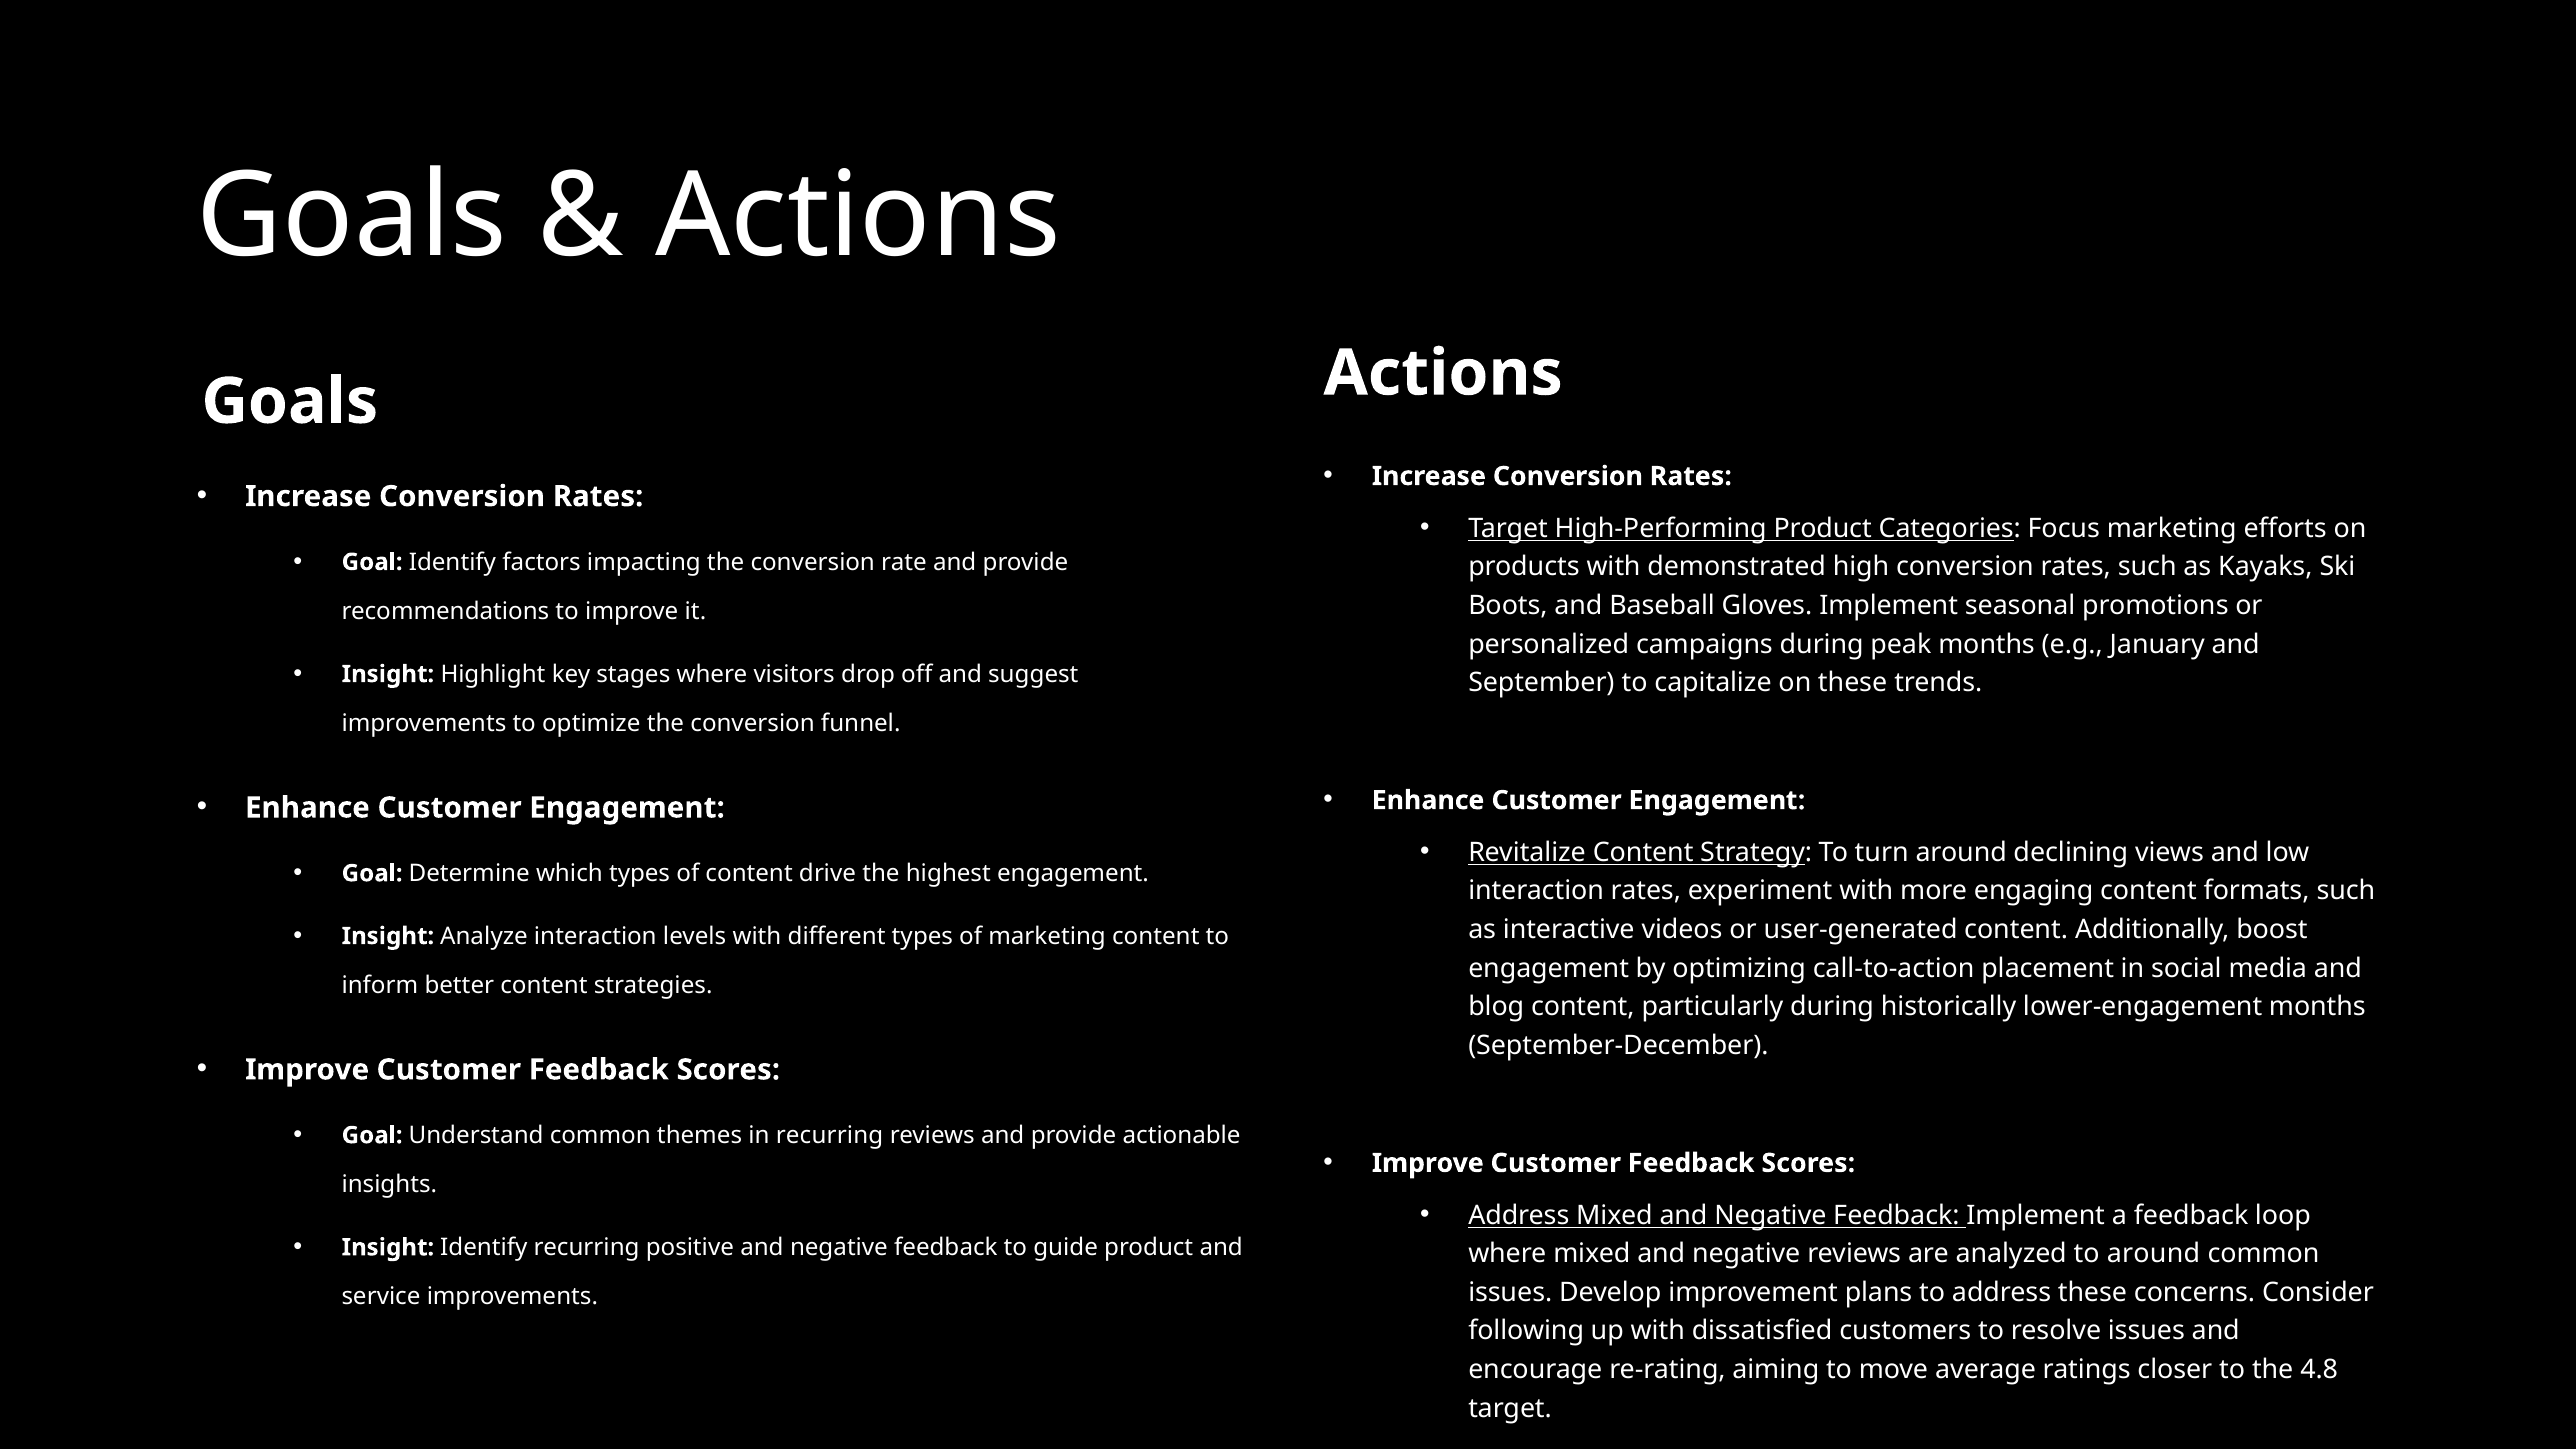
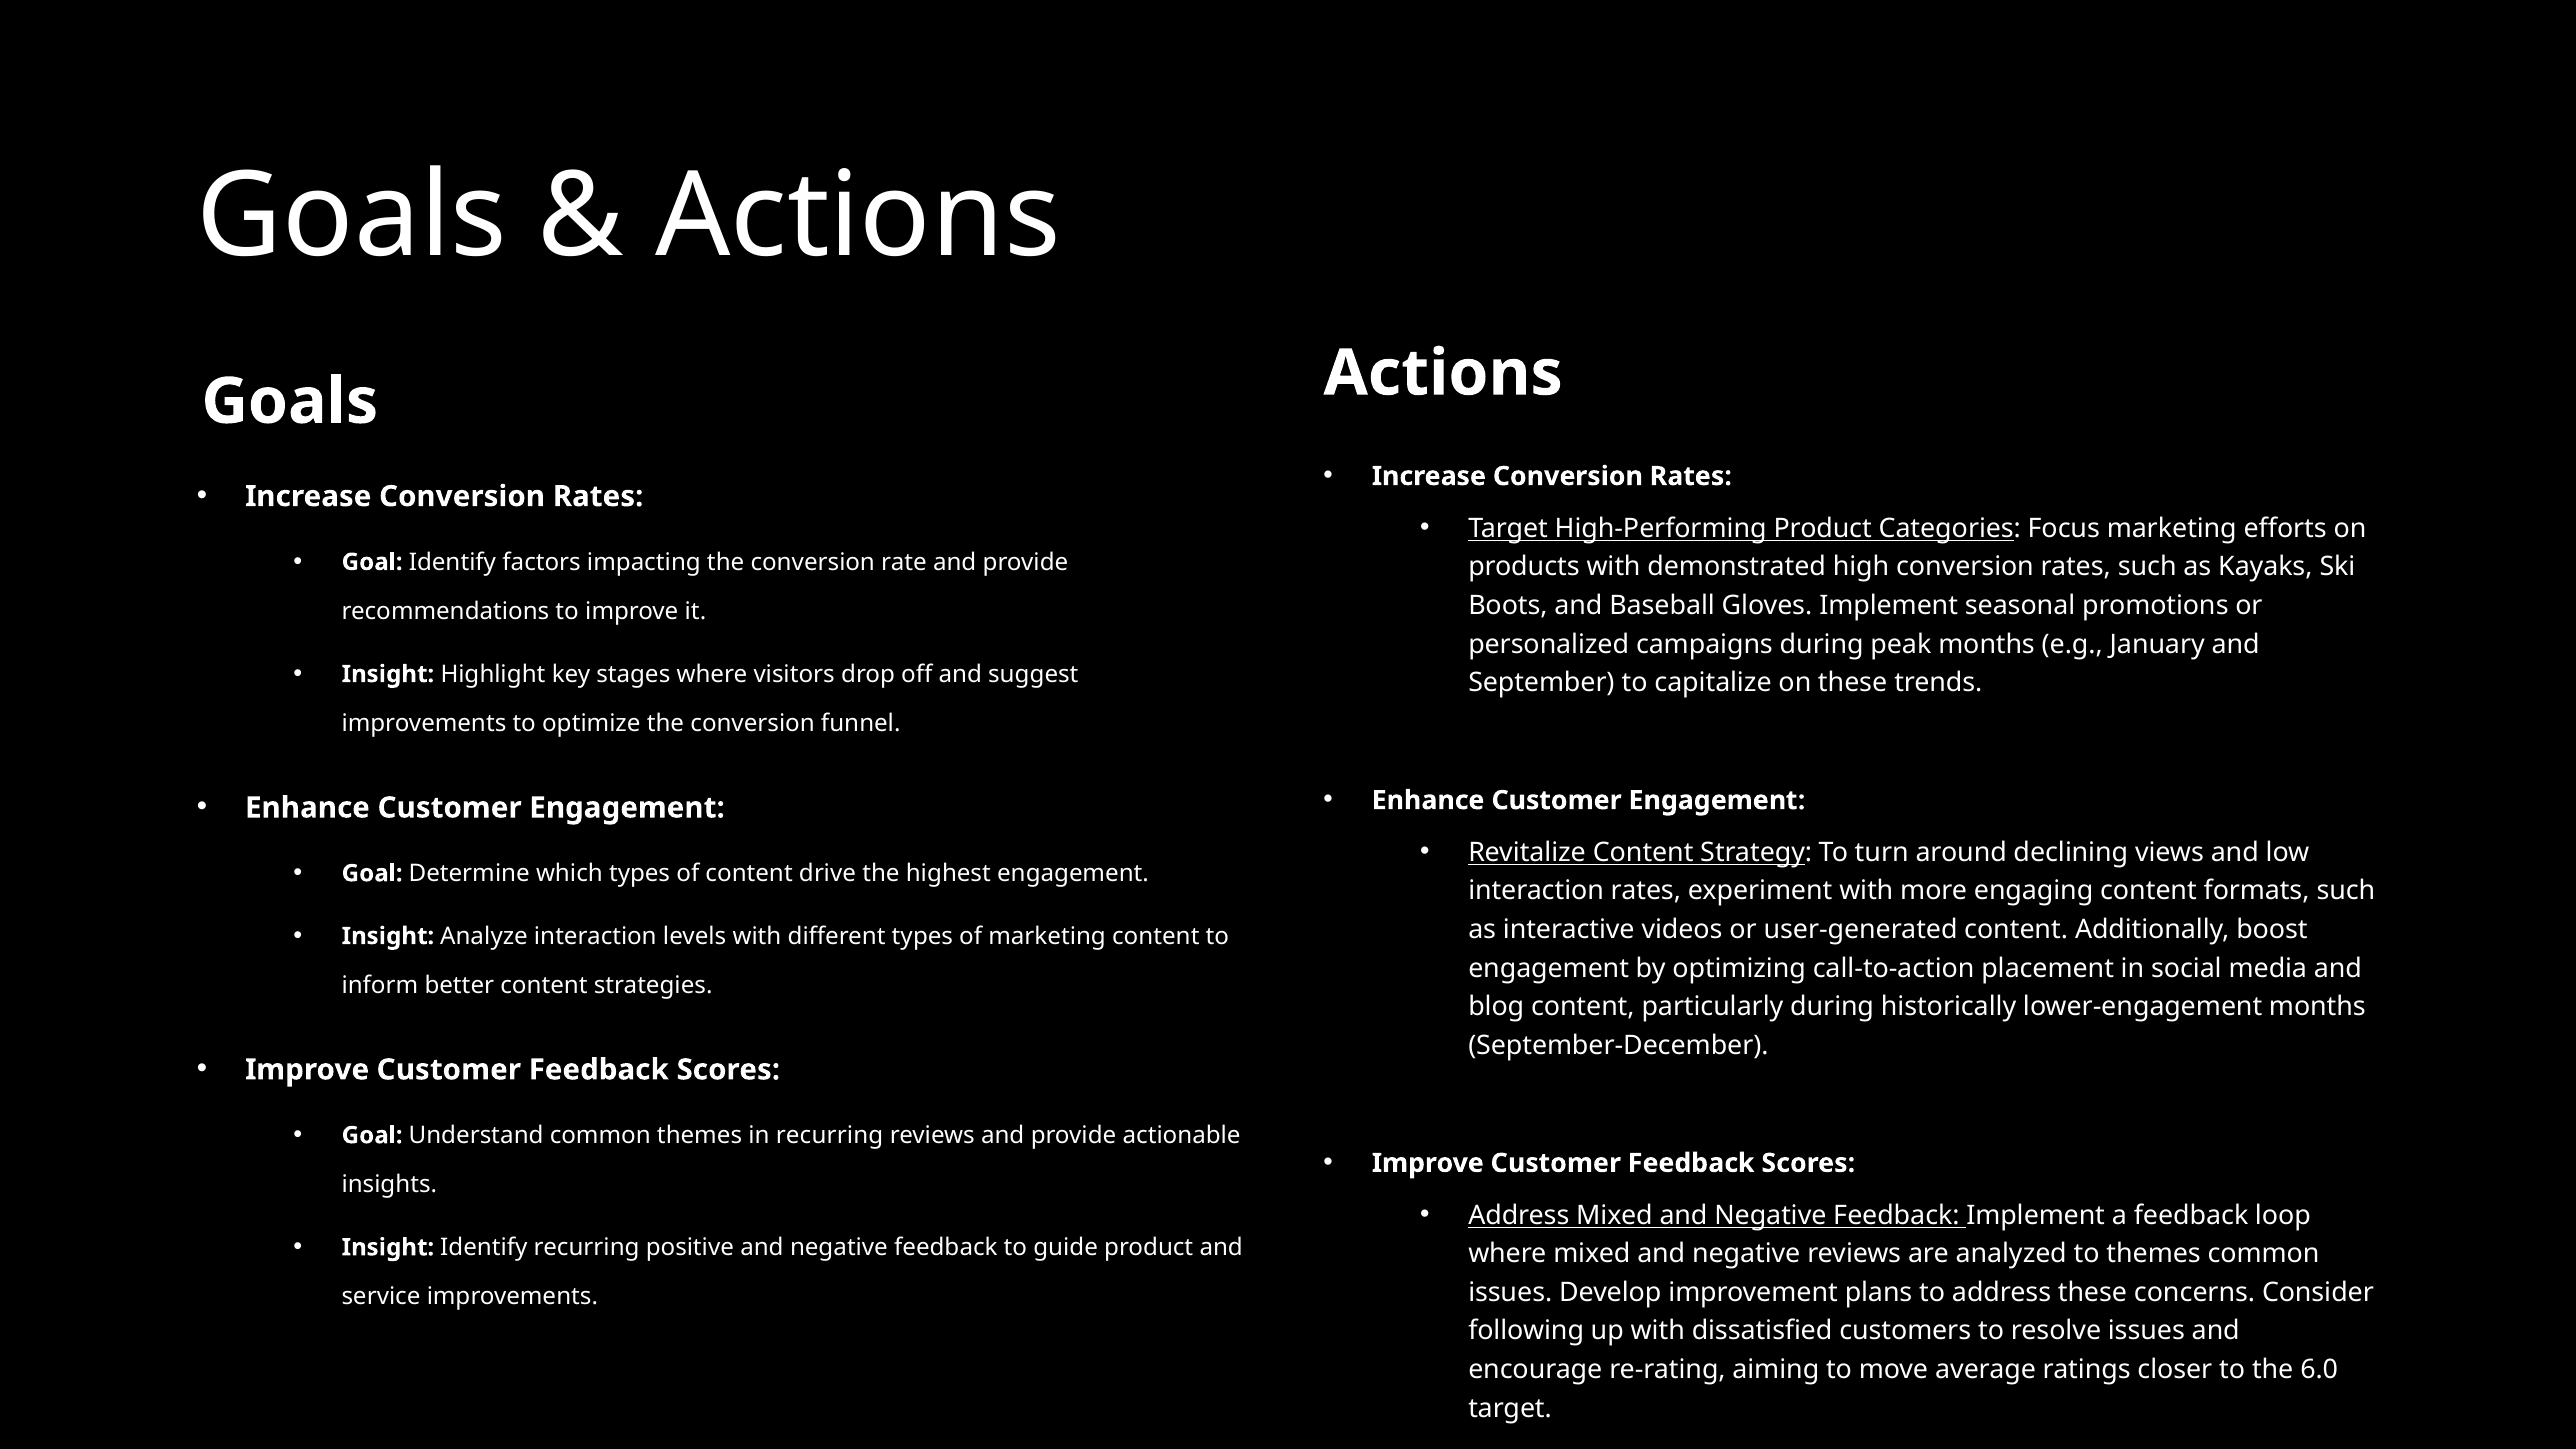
to around: around -> themes
4.8: 4.8 -> 6.0
